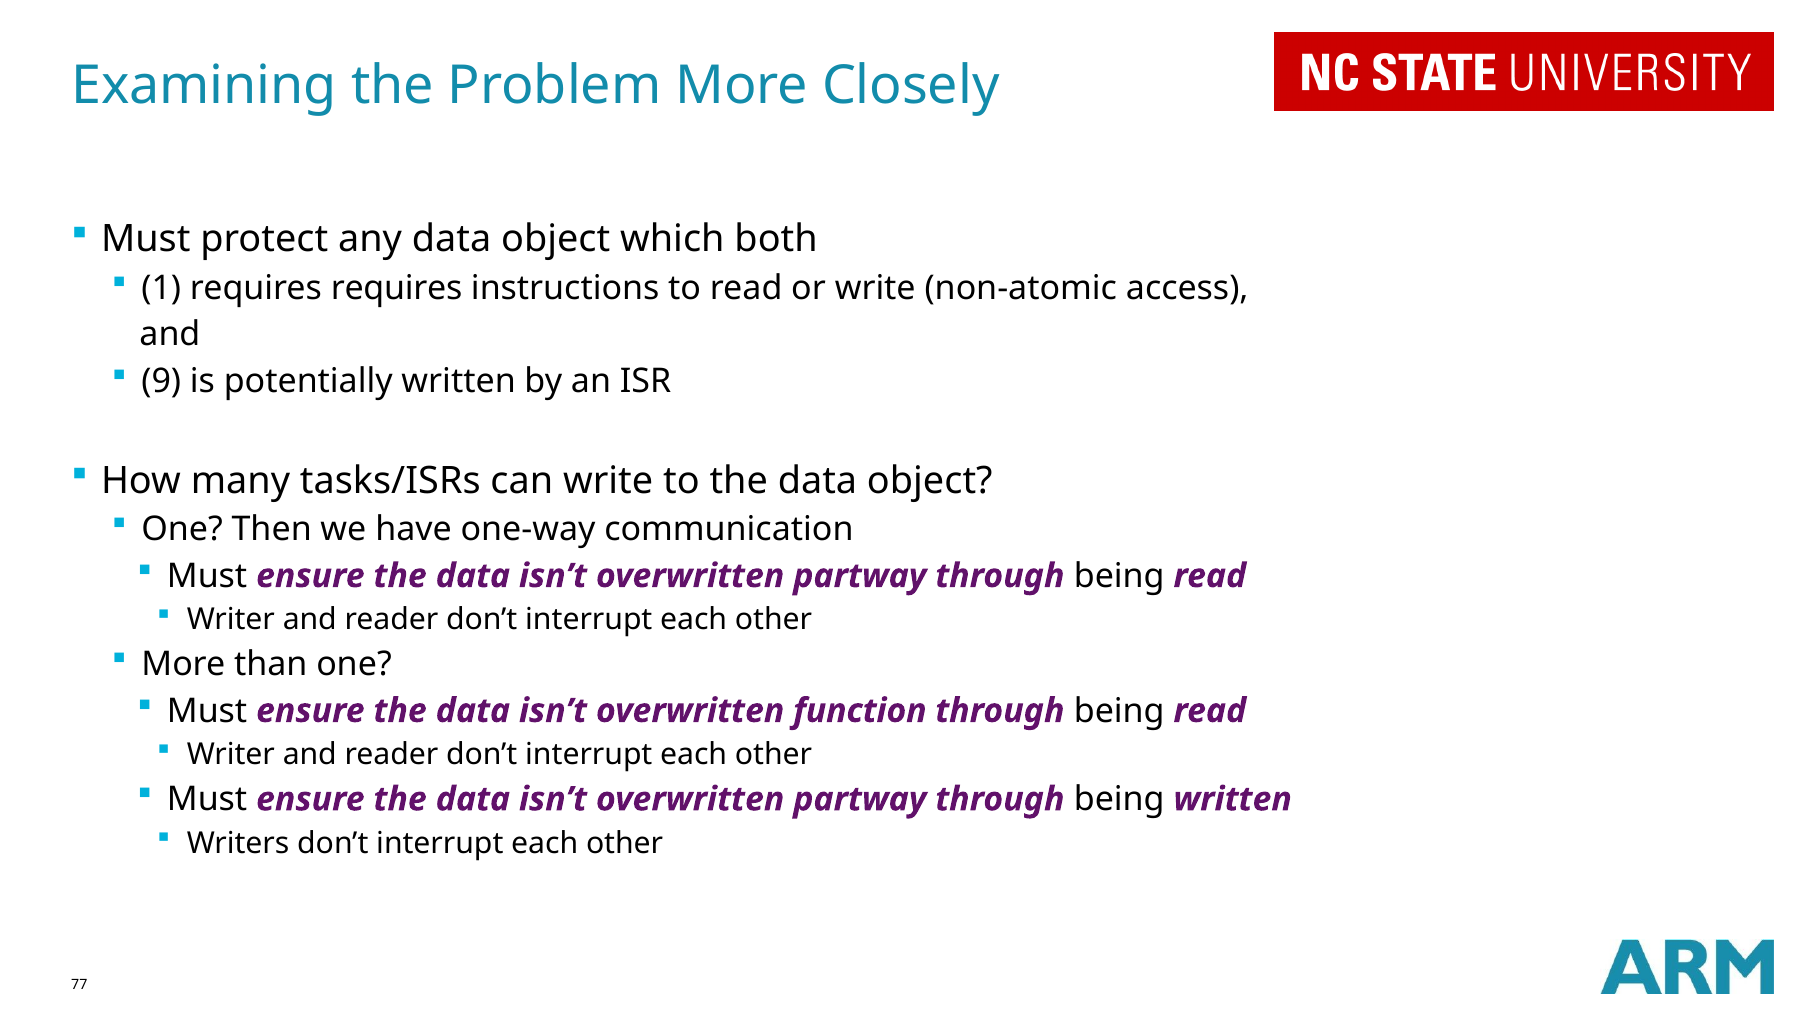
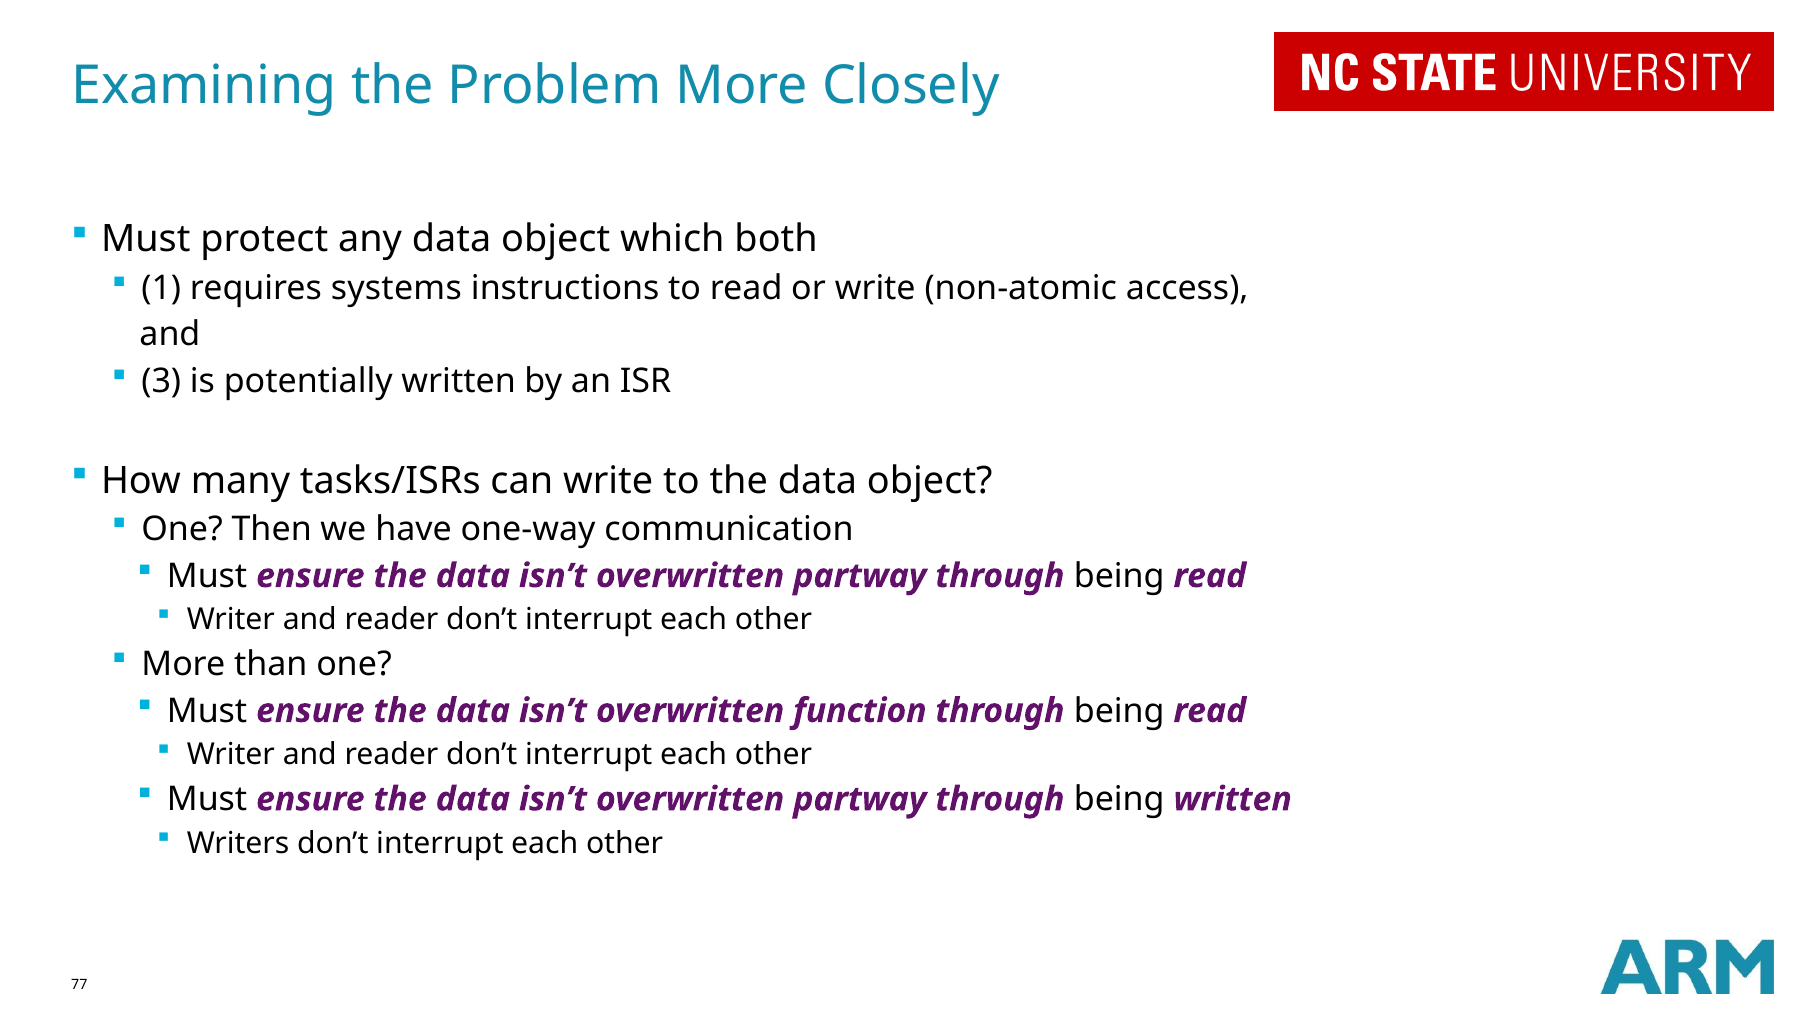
requires requires: requires -> systems
9: 9 -> 3
